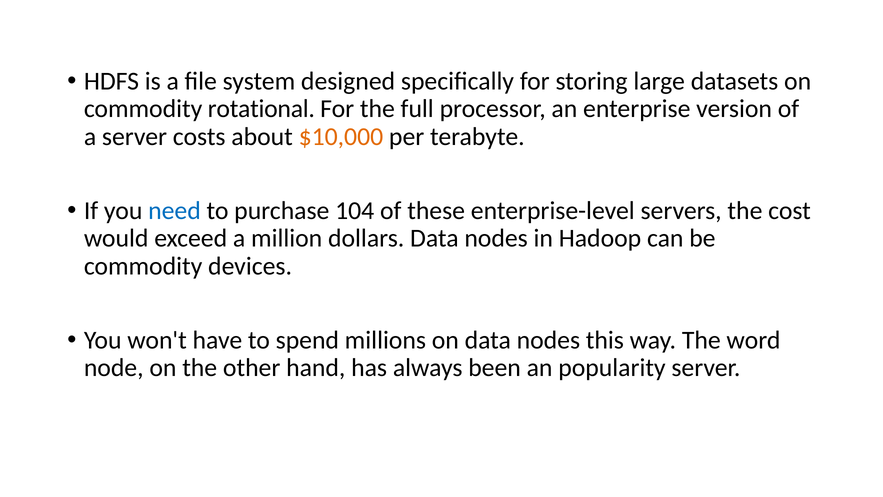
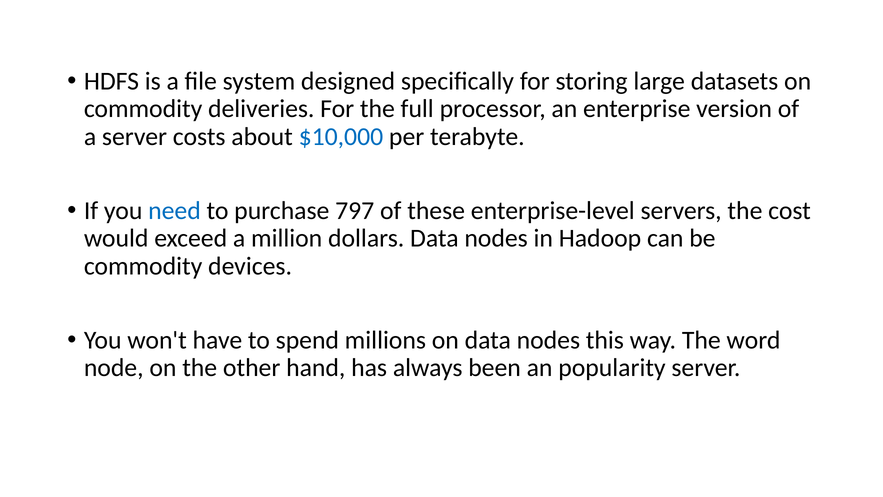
rotational: rotational -> deliveries
$10,000 colour: orange -> blue
104: 104 -> 797
